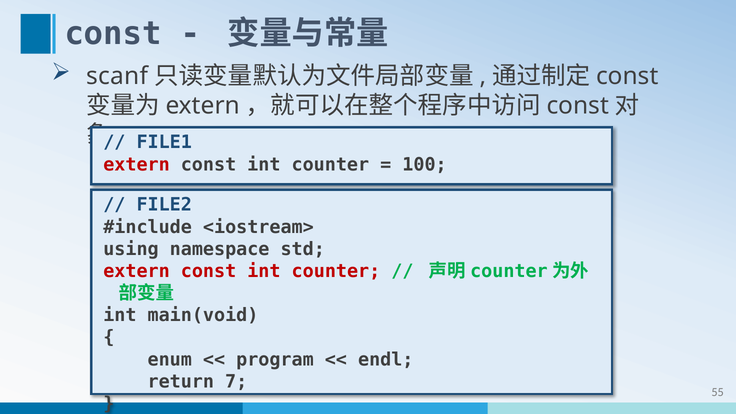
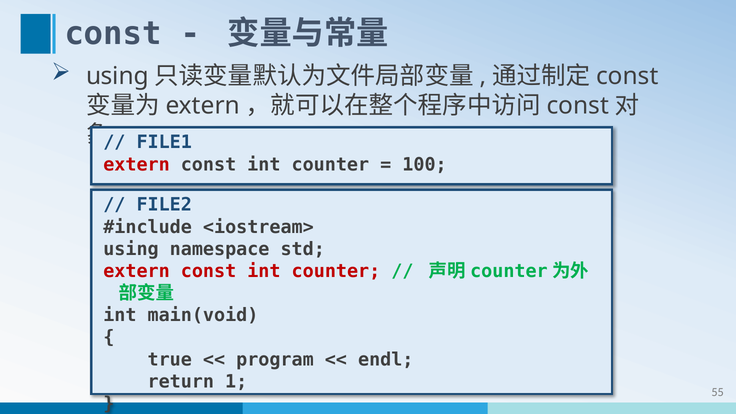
scanf at (117, 76): scanf -> using
enum: enum -> true
7: 7 -> 1
